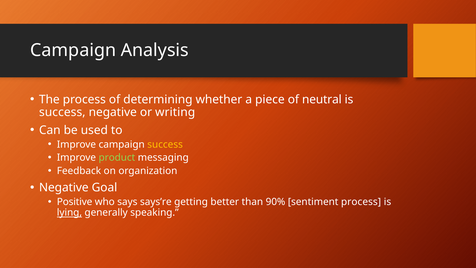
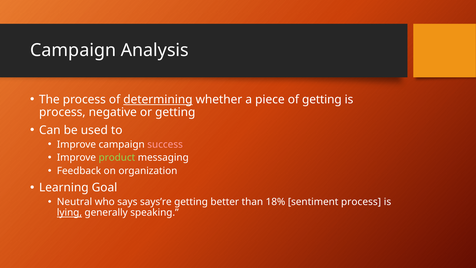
determining underline: none -> present
of neutral: neutral -> getting
success at (62, 112): success -> process
or writing: writing -> getting
success at (165, 144) colour: yellow -> pink
Negative at (64, 187): Negative -> Learning
Positive: Positive -> Neutral
90%: 90% -> 18%
